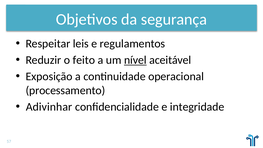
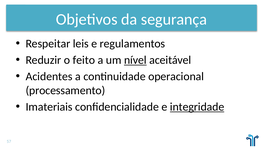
Exposição: Exposição -> Acidentes
Adivinhar: Adivinhar -> Imateriais
integridade underline: none -> present
